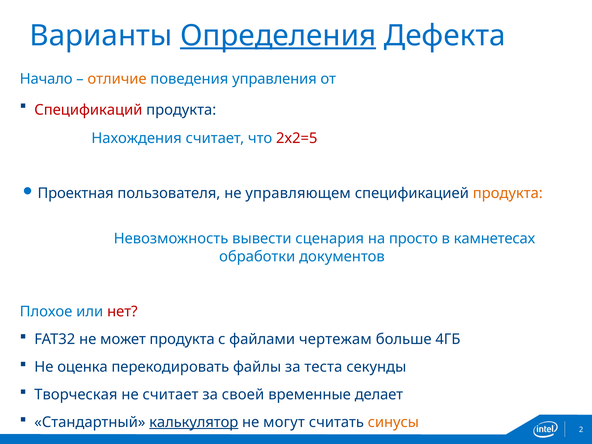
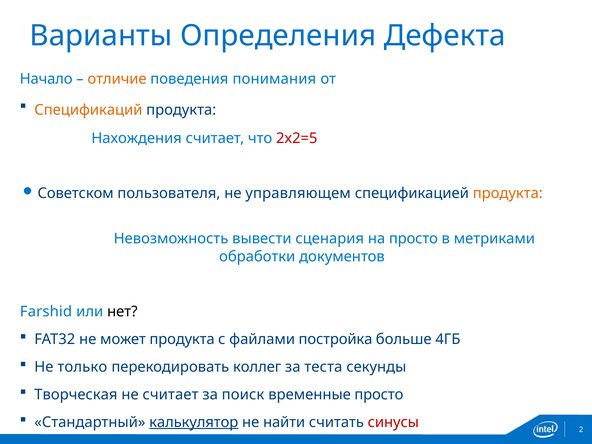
Определения underline: present -> none
управления: управления -> понимания
Спецификаций colour: red -> orange
Проектная: Проектная -> Советском
камнетесах: камнетесах -> метриками
Плохое: Плохое -> Farshid
нет colour: red -> black
чертежам: чертежам -> постройка
оценка: оценка -> только
файлы: файлы -> коллег
своей: своей -> поиск
временные делает: делает -> просто
могут: могут -> найти
синусы colour: orange -> red
